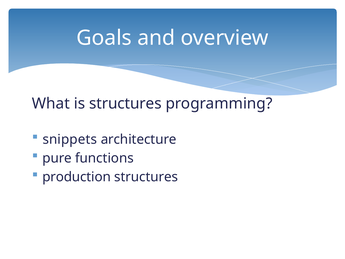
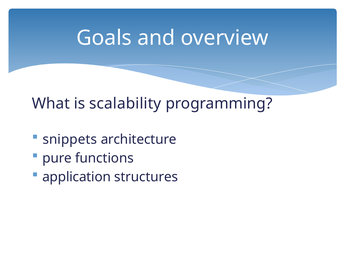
is structures: structures -> scalability
production: production -> application
